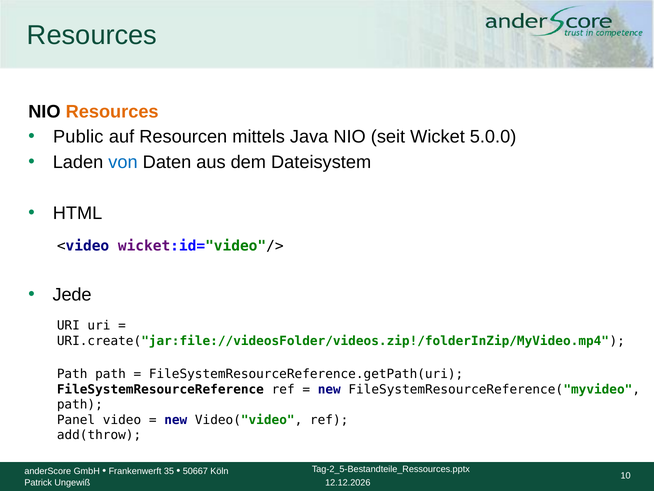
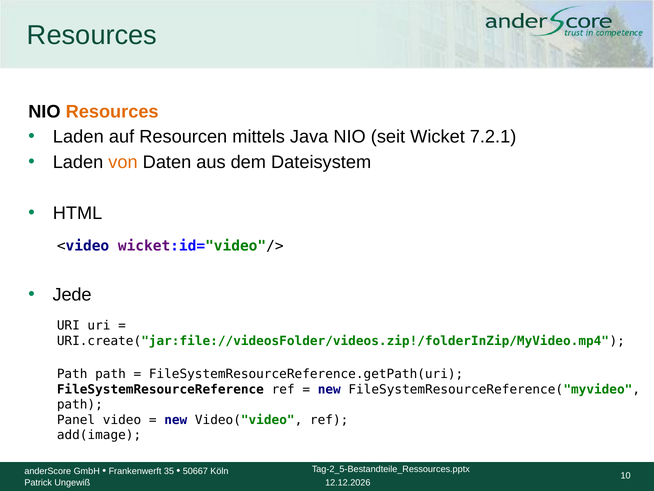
Public at (78, 137): Public -> Laden
5.0.0: 5.0.0 -> 7.2.1
von colour: blue -> orange
add(throw: add(throw -> add(image
